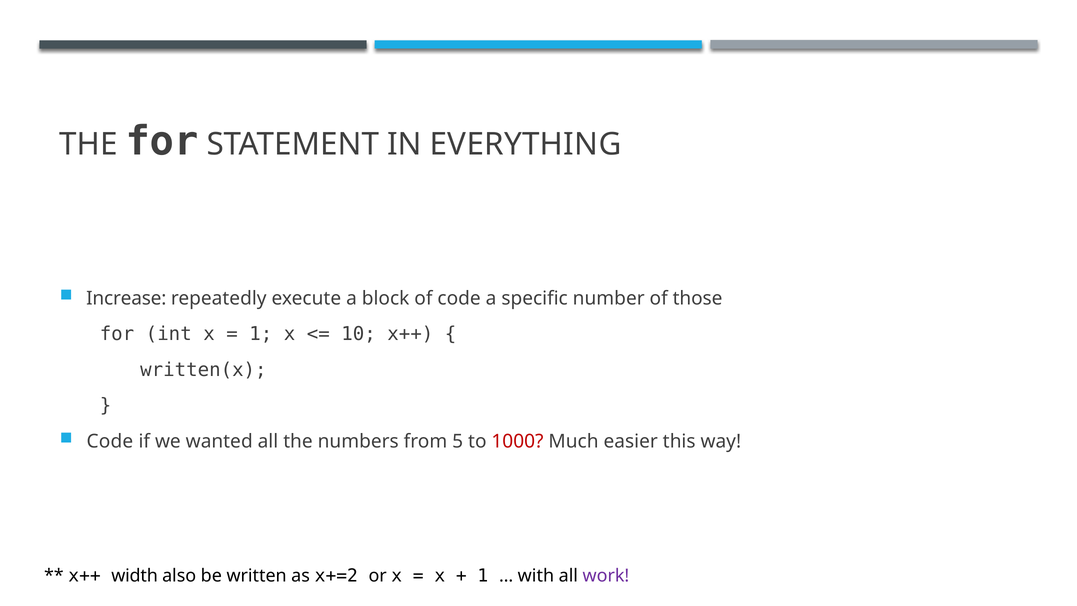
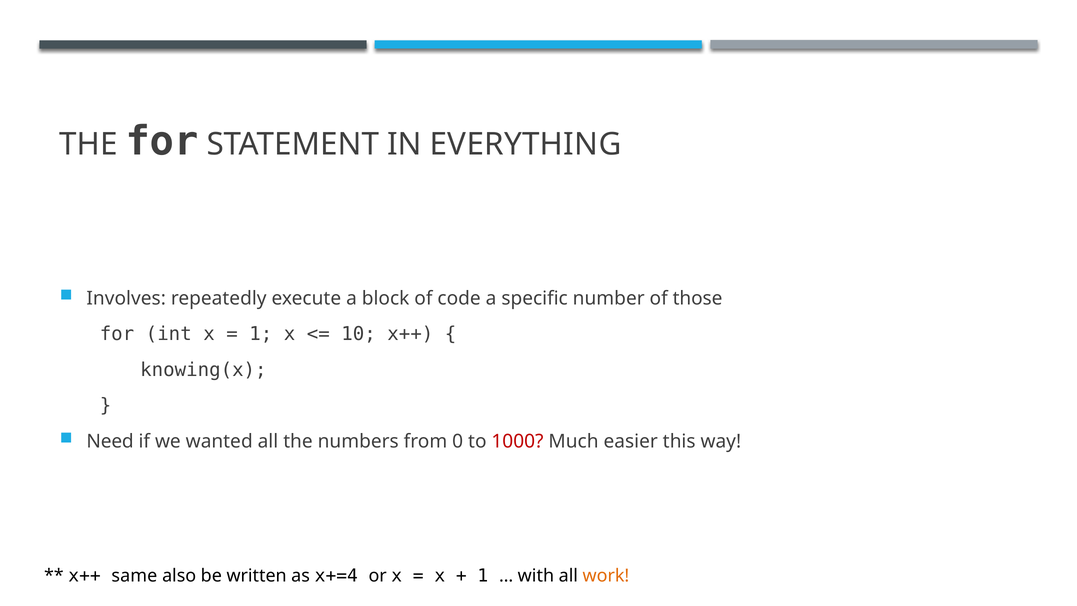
Increase: Increase -> Involves
written(x: written(x -> knowing(x
Code at (110, 441): Code -> Need
5: 5 -> 0
width: width -> same
x+=2: x+=2 -> x+=4
work colour: purple -> orange
